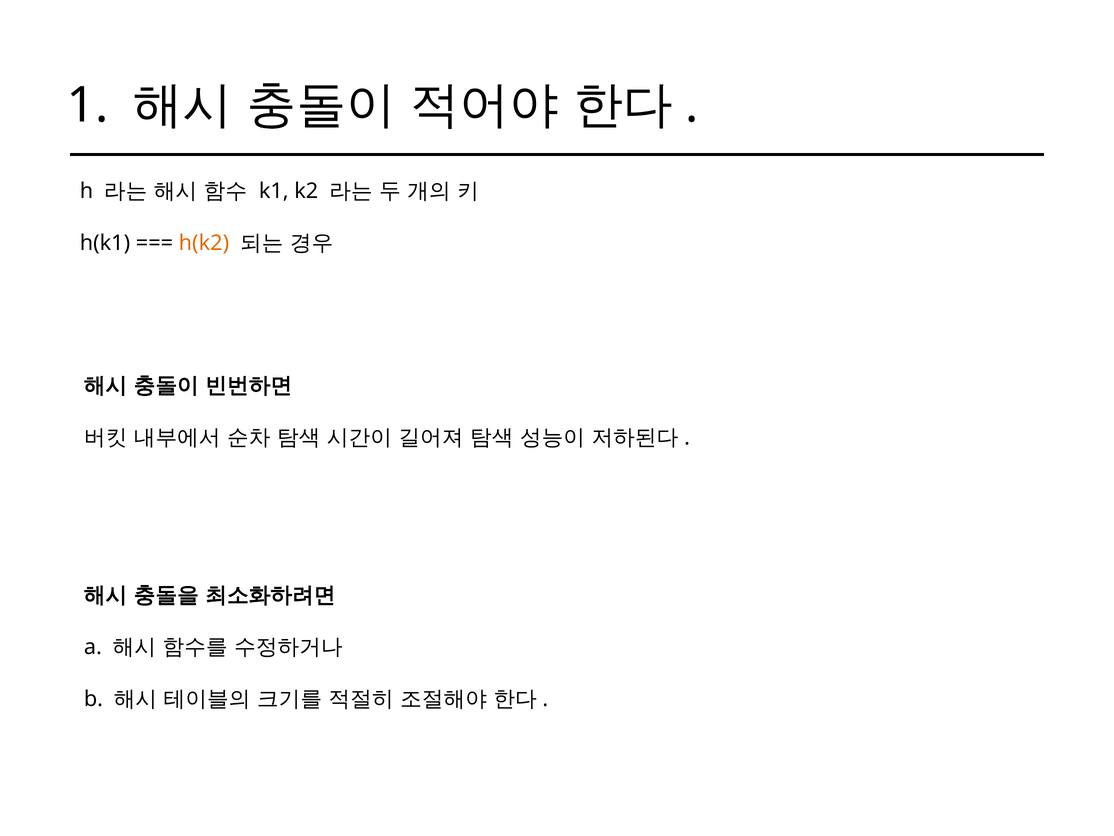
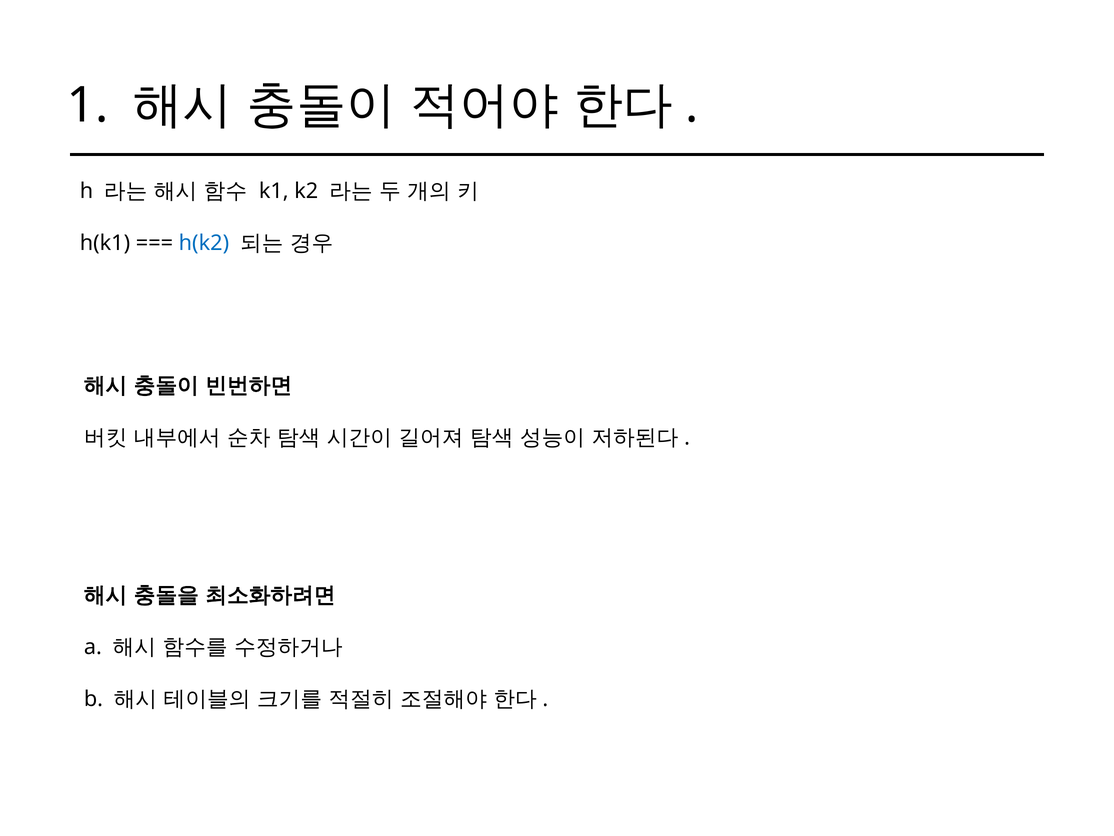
h(k2 colour: orange -> blue
